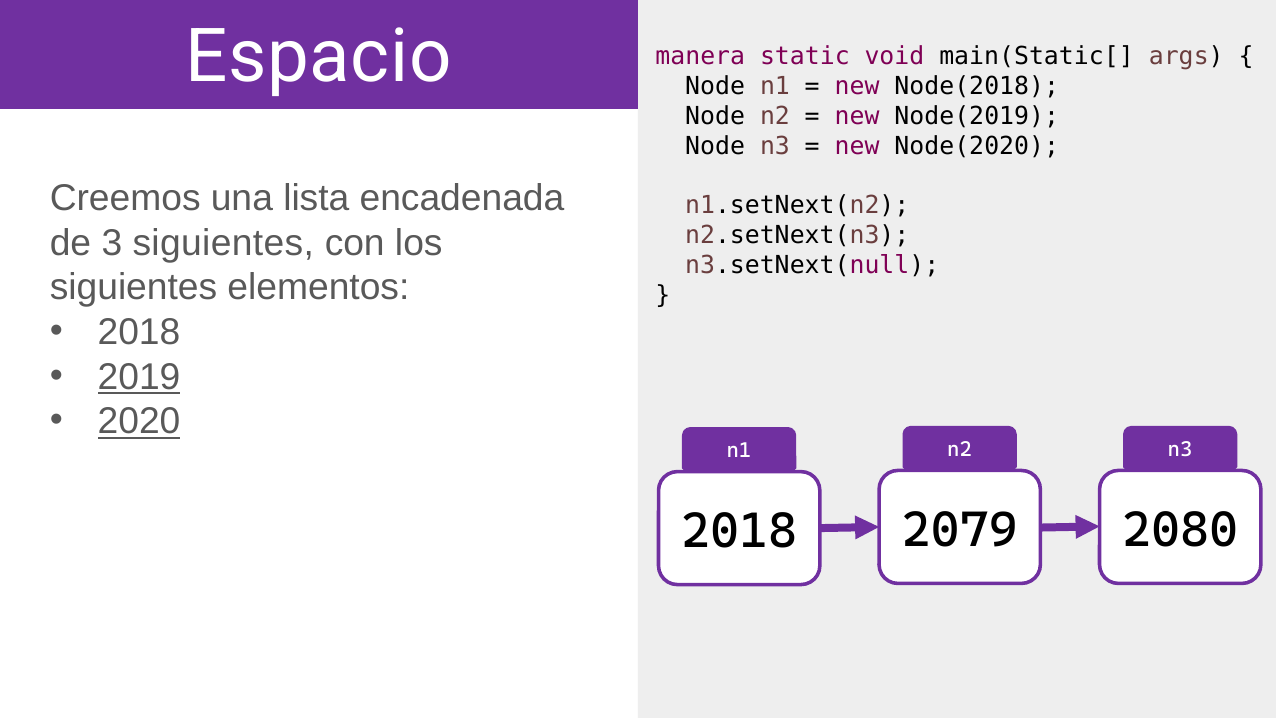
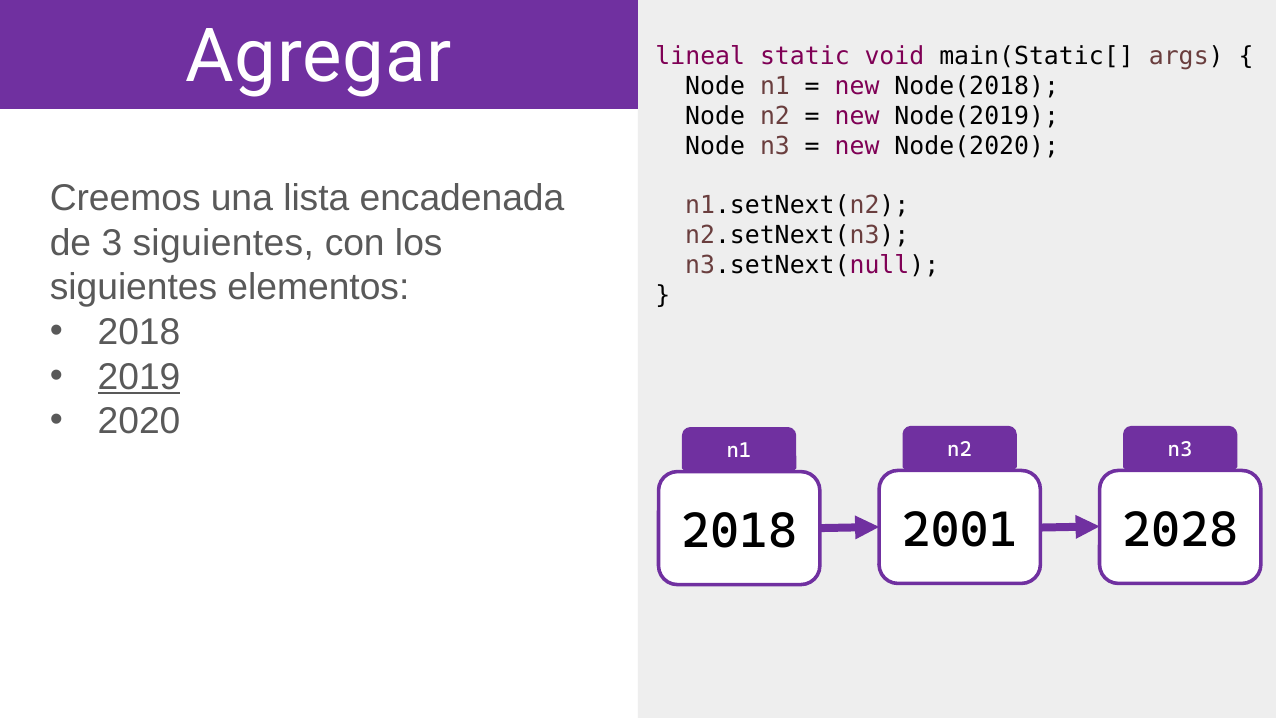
Espacio: Espacio -> Agregar
manera: manera -> lineal
2020 underline: present -> none
2079: 2079 -> 2001
2080: 2080 -> 2028
